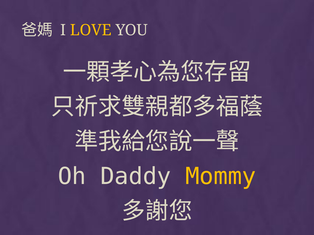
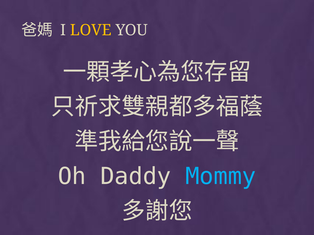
Mommy colour: yellow -> light blue
